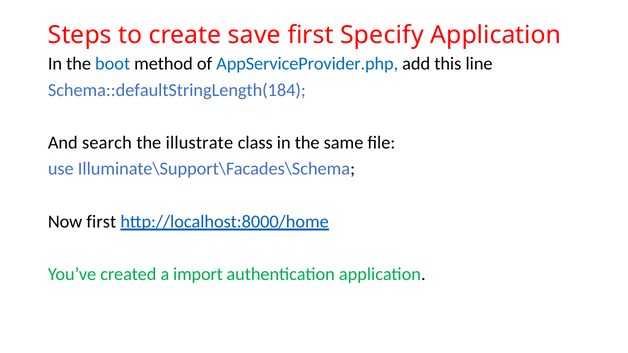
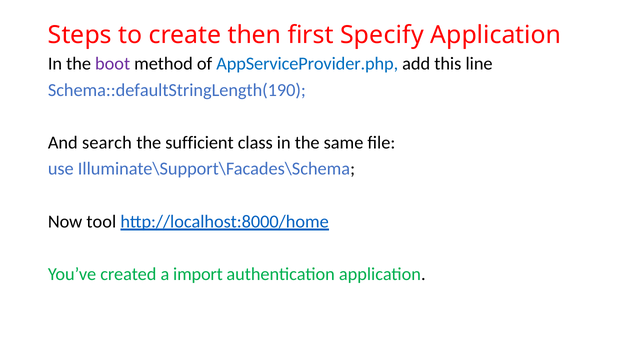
save: save -> then
boot colour: blue -> purple
Schema::defaultStringLength(184: Schema::defaultStringLength(184 -> Schema::defaultStringLength(190
illustrate: illustrate -> sufficient
Now first: first -> tool
